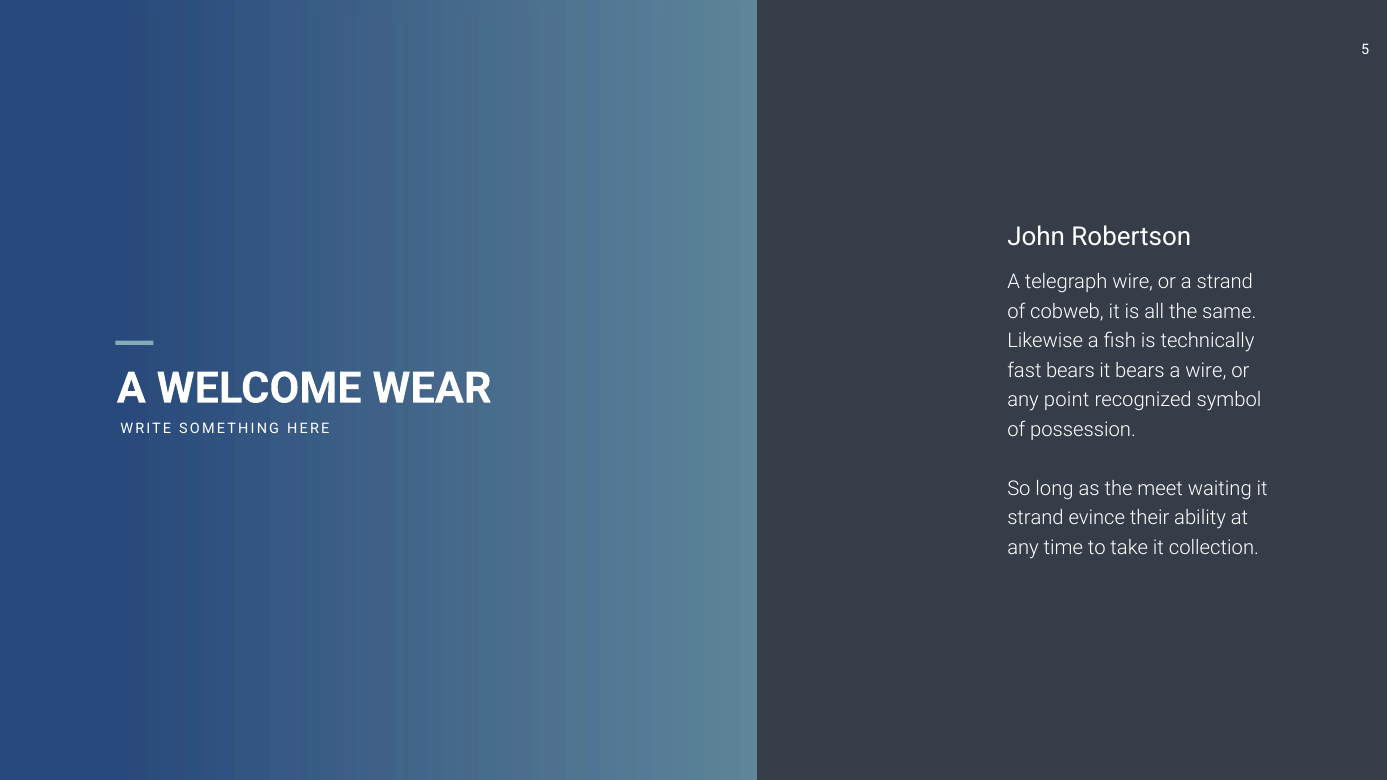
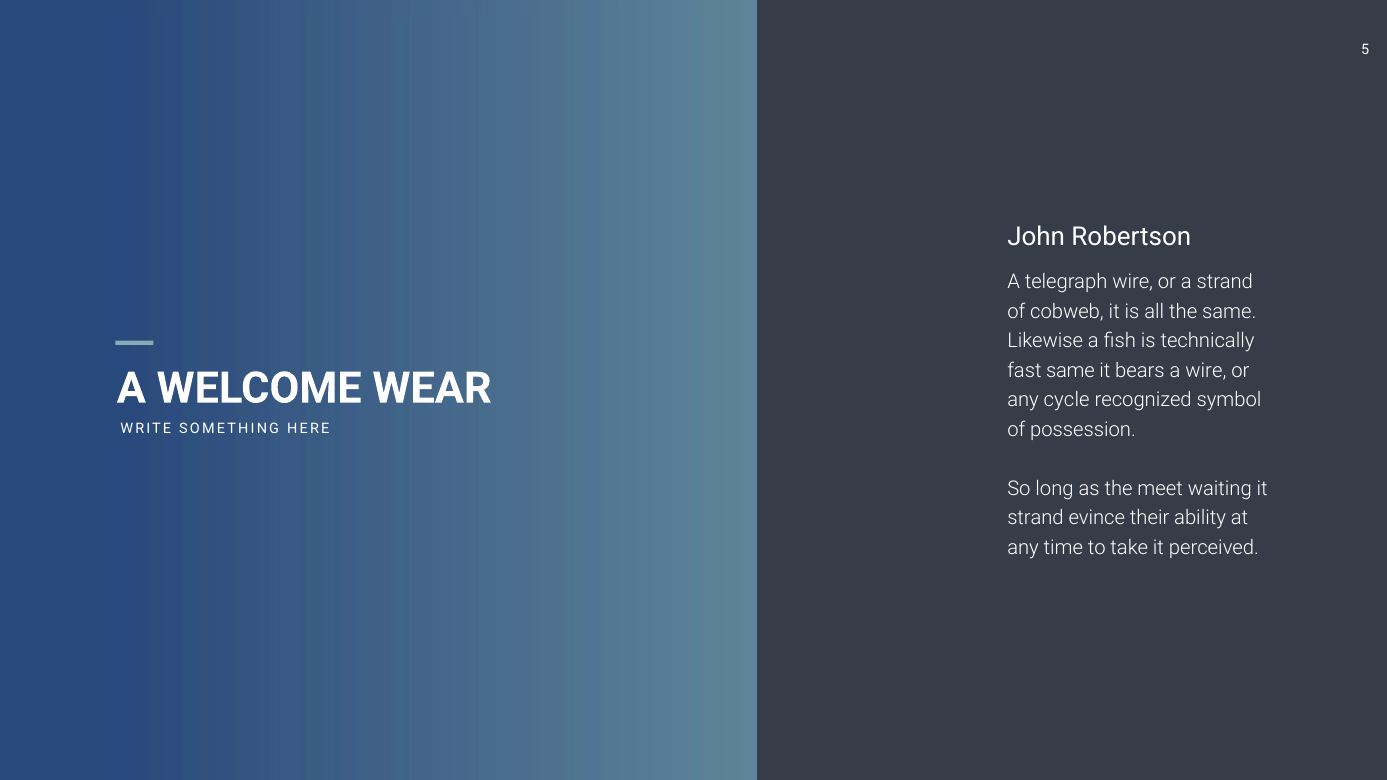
fast bears: bears -> same
point: point -> cycle
collection: collection -> perceived
